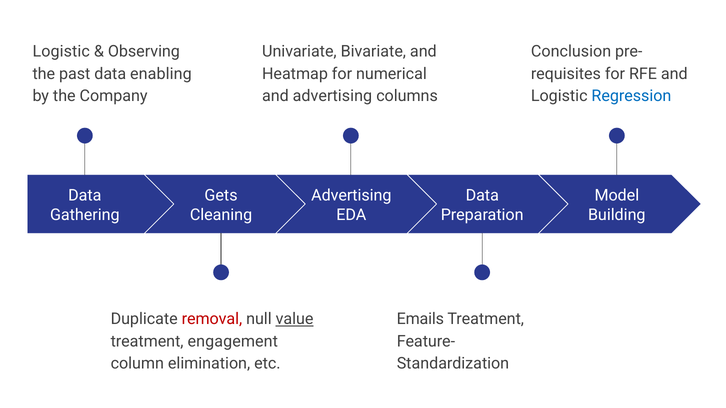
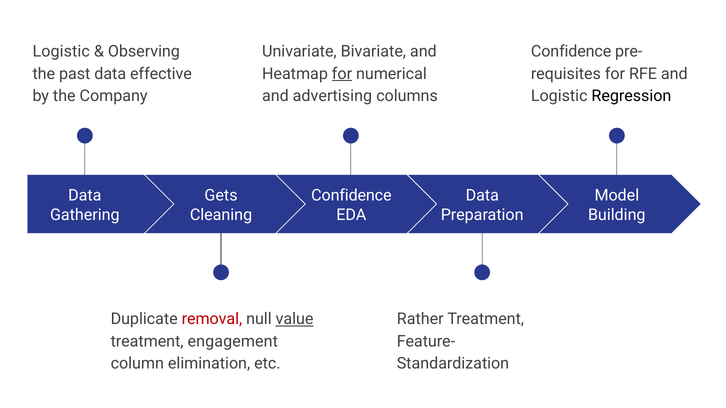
Conclusion at (571, 52): Conclusion -> Confidence
enabling: enabling -> effective
for at (342, 74) underline: none -> present
Regression colour: blue -> black
Advertising at (351, 196): Advertising -> Confidence
Emails: Emails -> Rather
